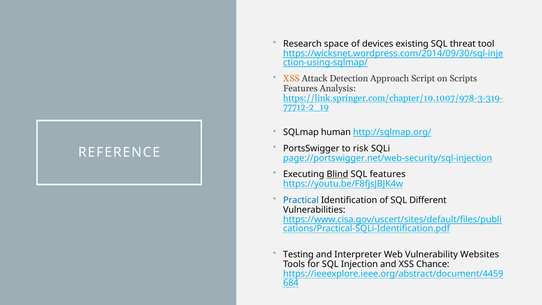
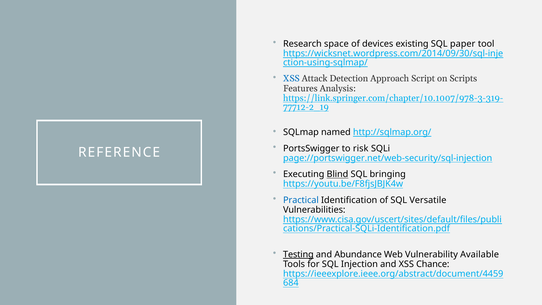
threat: threat -> paper
XSS at (291, 79) colour: orange -> blue
human: human -> named
SQL features: features -> bringing
Different: Different -> Versatile
Testing underline: none -> present
Interpreter: Interpreter -> Abundance
Websites: Websites -> Available
